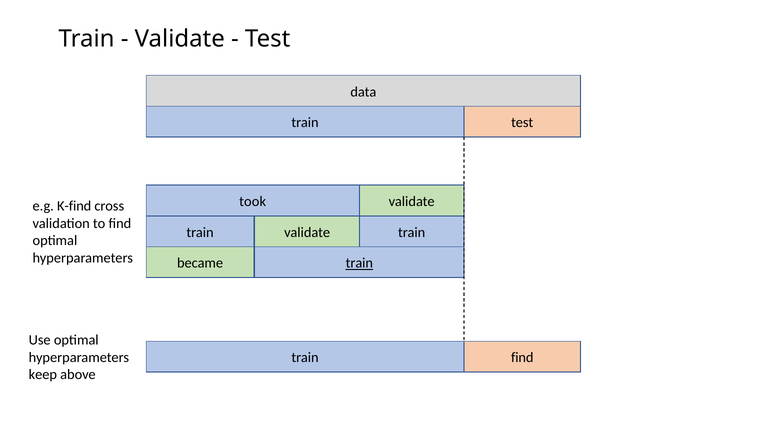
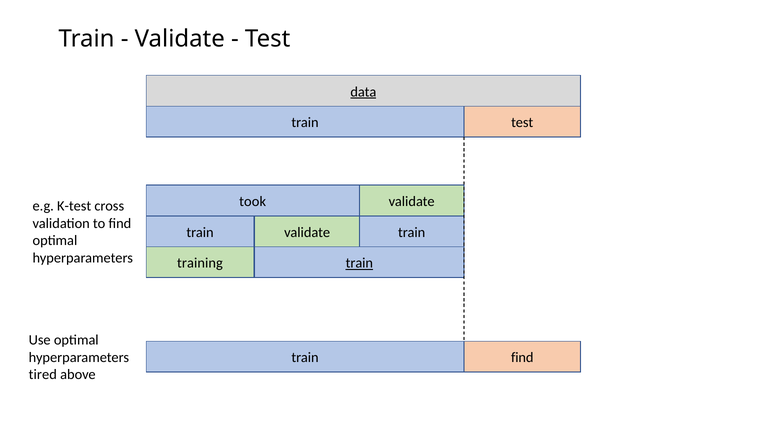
data underline: none -> present
K-find: K-find -> K-test
became: became -> training
keep: keep -> tired
